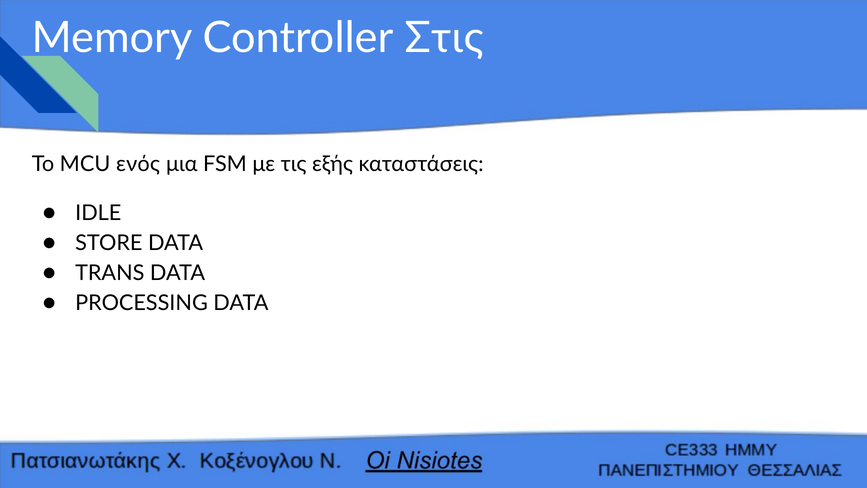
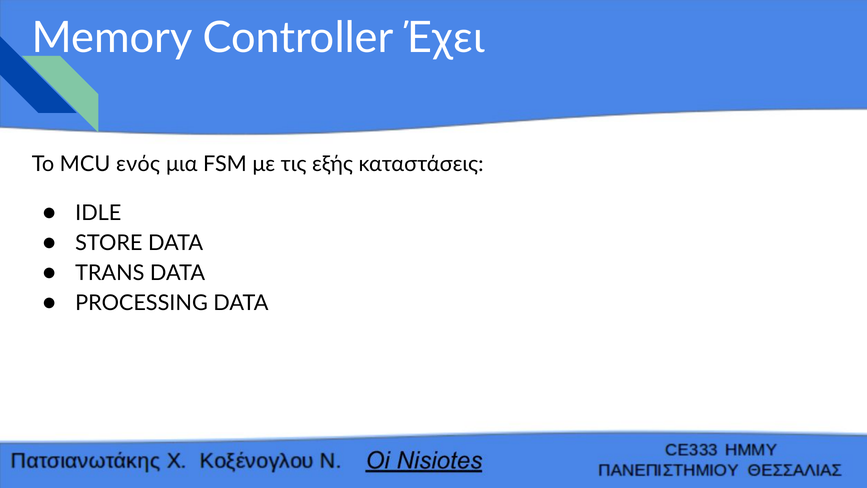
Στις: Στις -> Έχει
